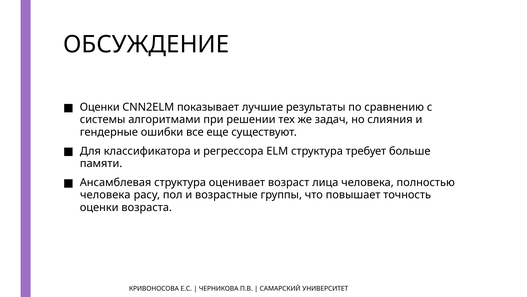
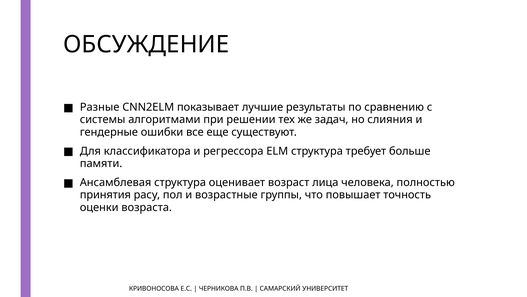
Оценки at (100, 107): Оценки -> Разные
человека at (105, 195): человека -> принятия
